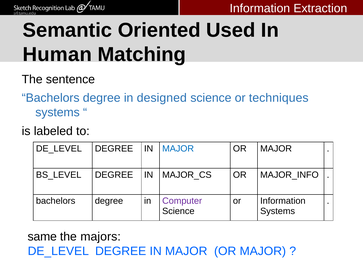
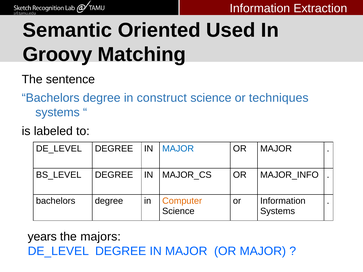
Human: Human -> Groovy
designed: designed -> construct
Computer colour: purple -> orange
same: same -> years
